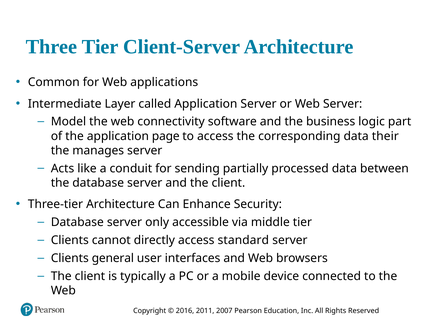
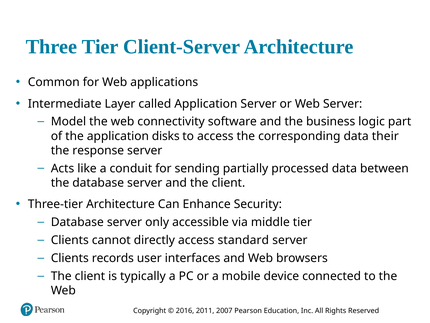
page: page -> disks
manages: manages -> response
general: general -> records
